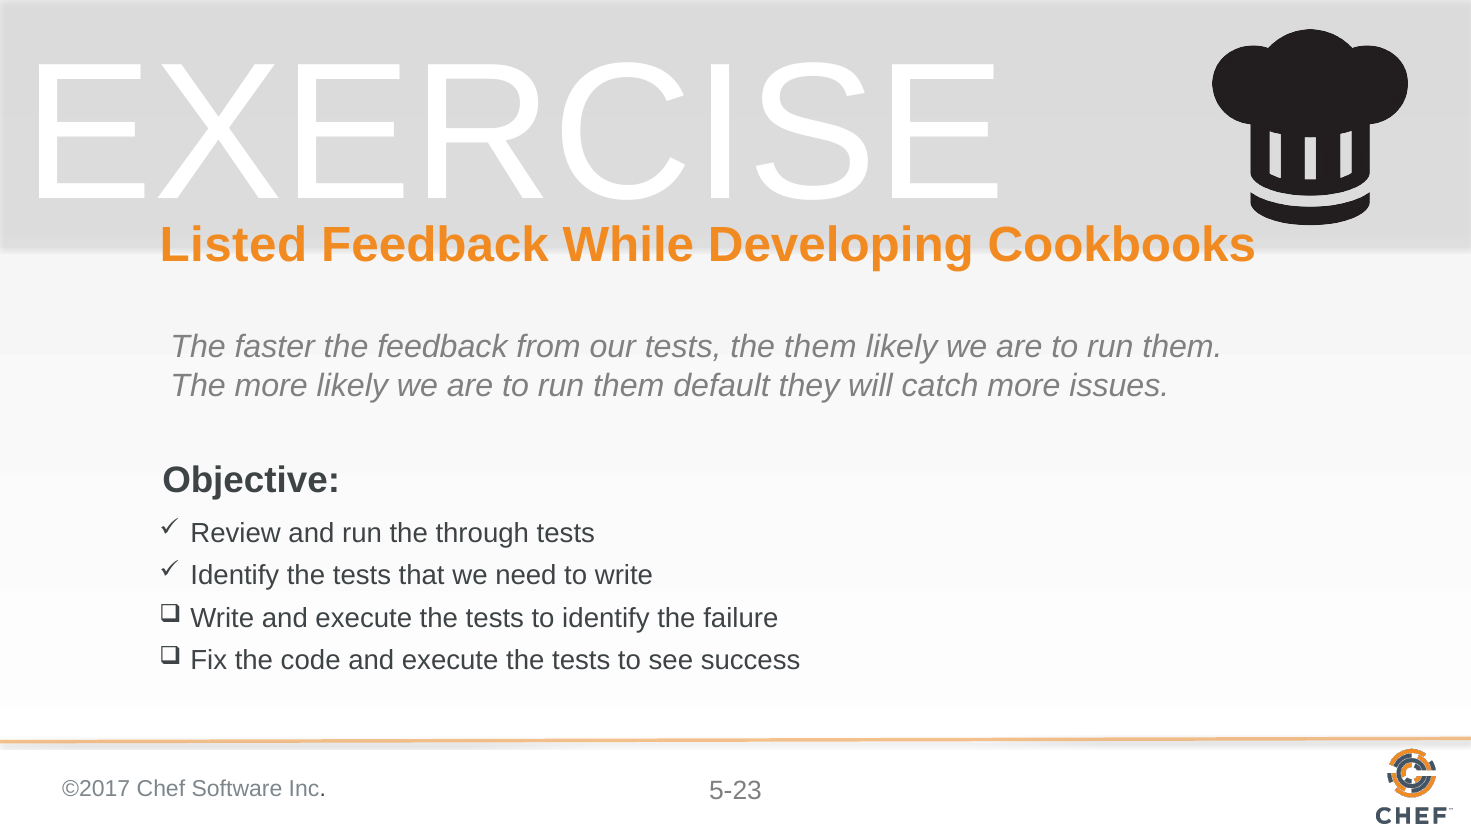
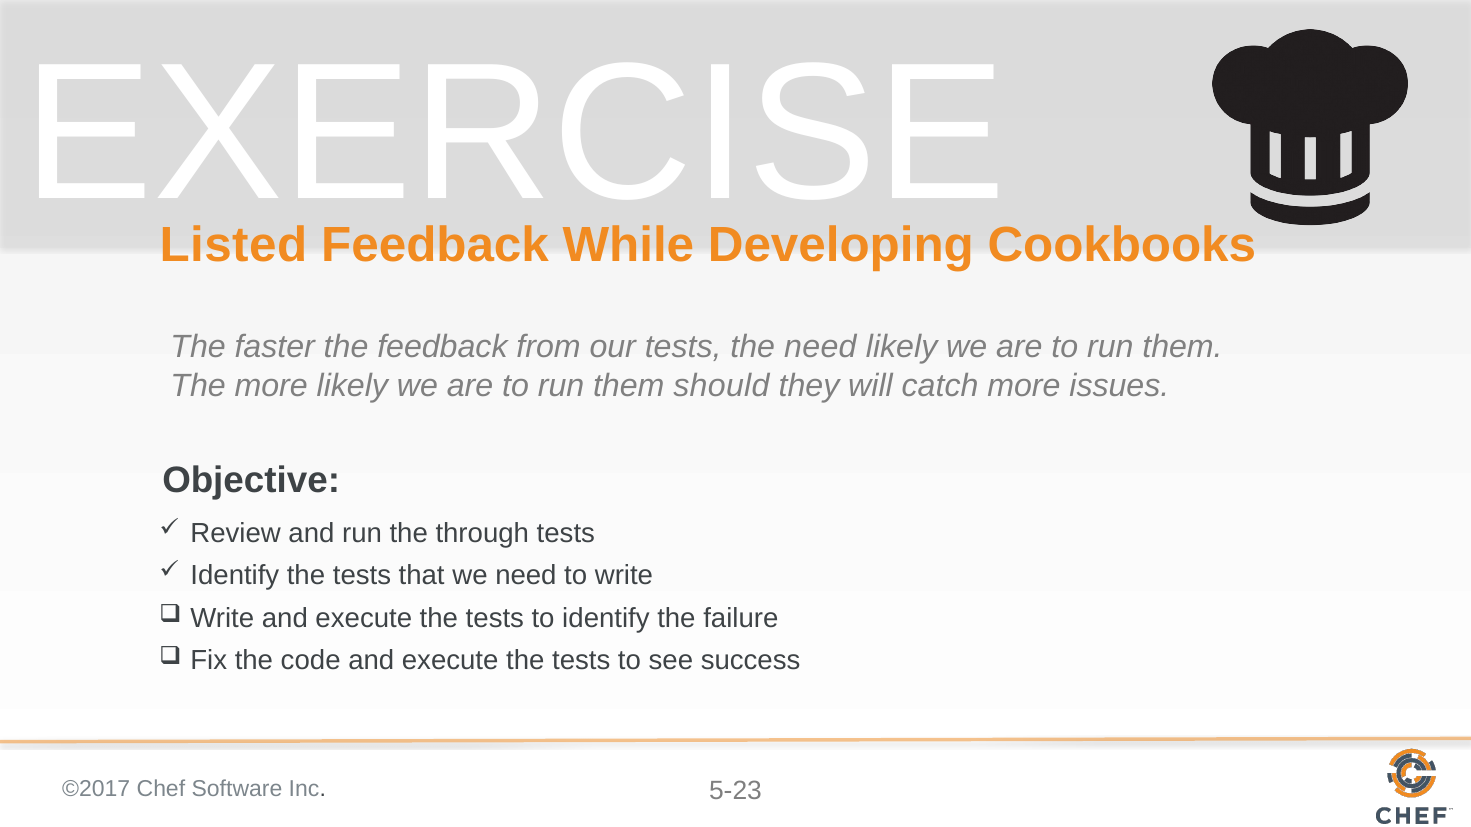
the them: them -> need
default: default -> should
